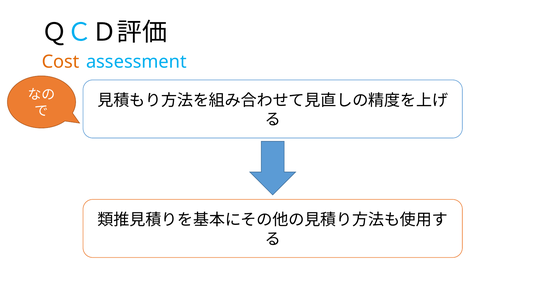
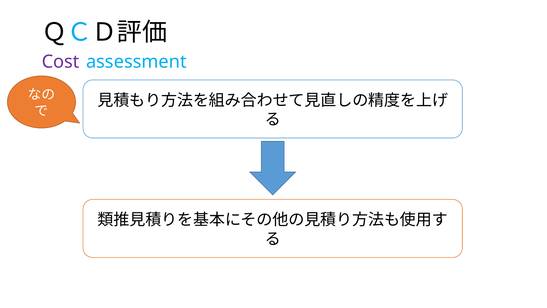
Cost colour: orange -> purple
